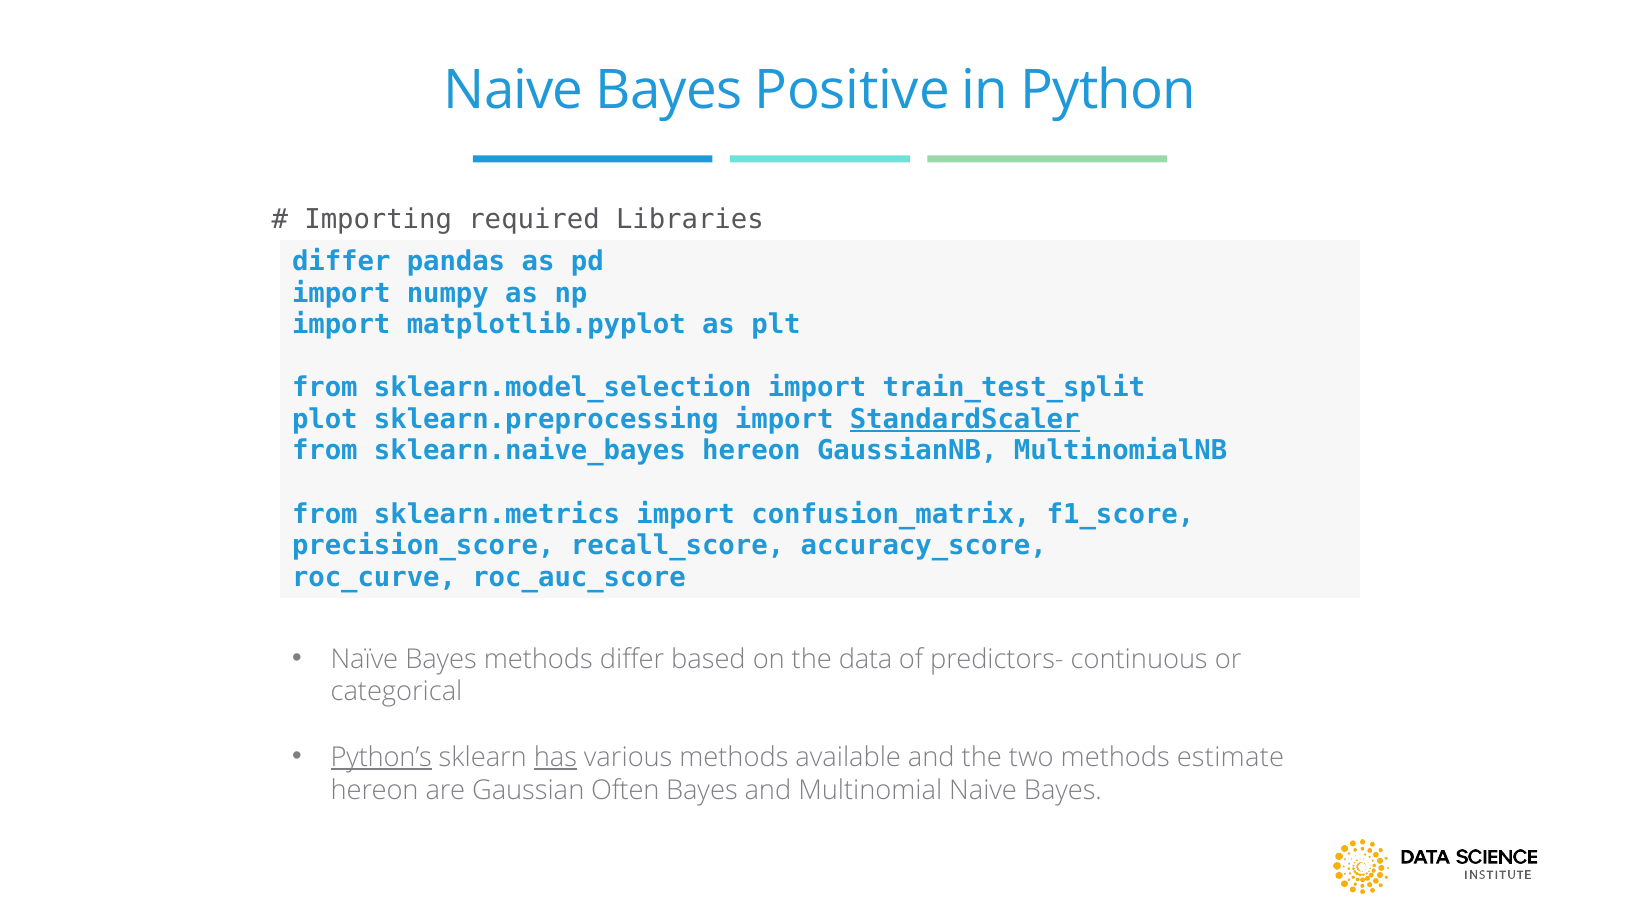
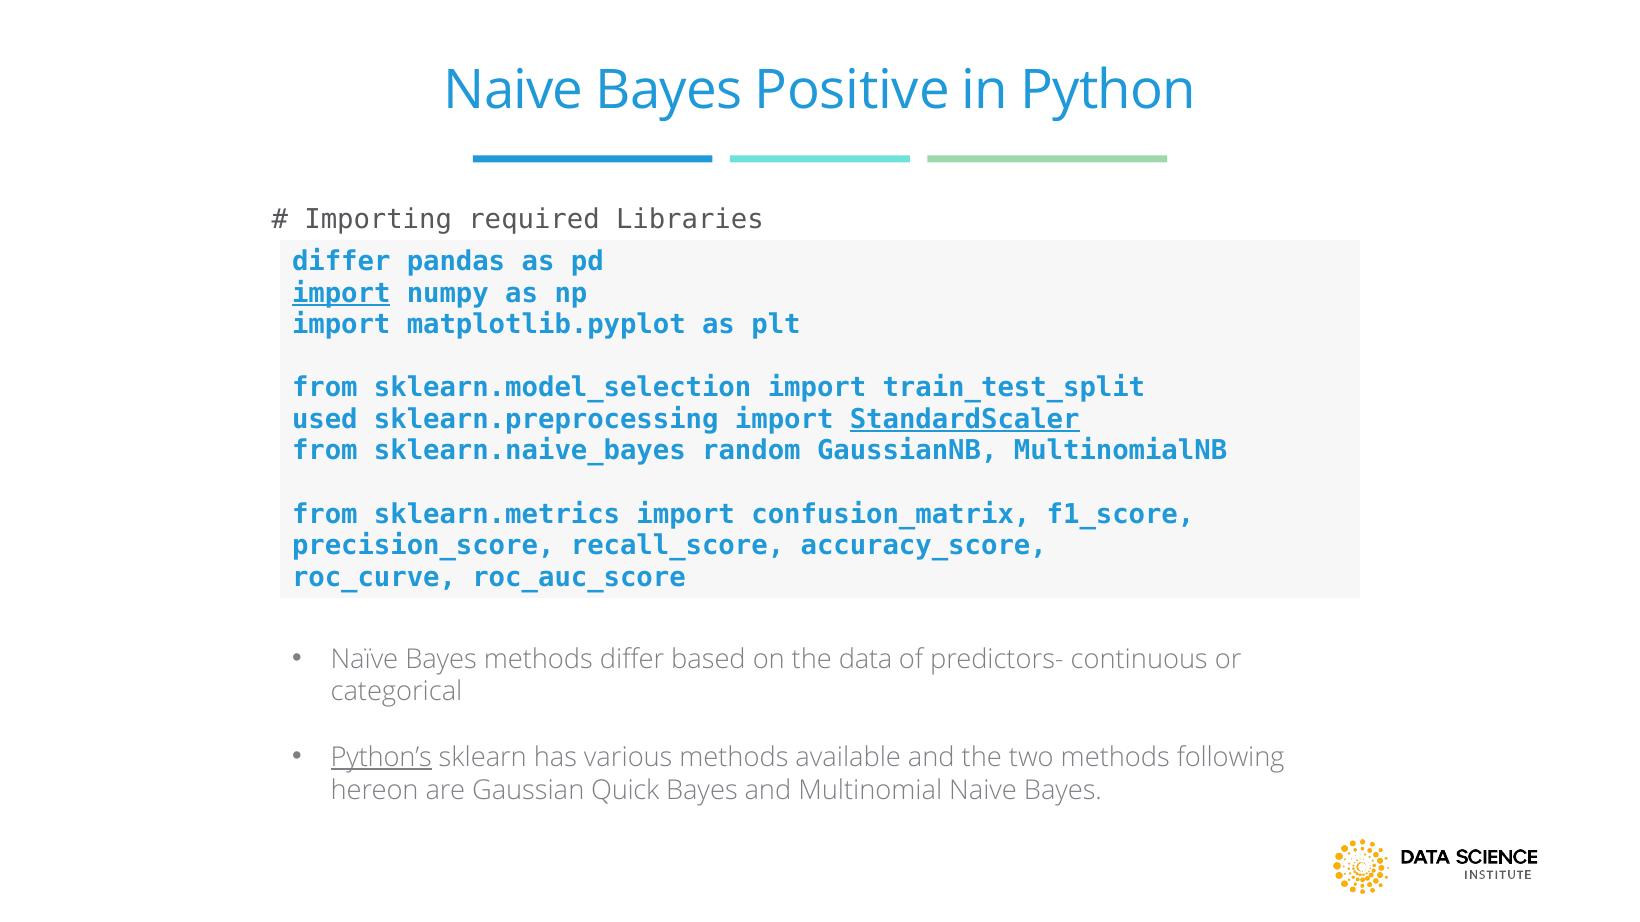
import at (341, 293) underline: none -> present
plot: plot -> used
hereon at (751, 451): hereon -> random
has underline: present -> none
estimate: estimate -> following
Often: Often -> Quick
